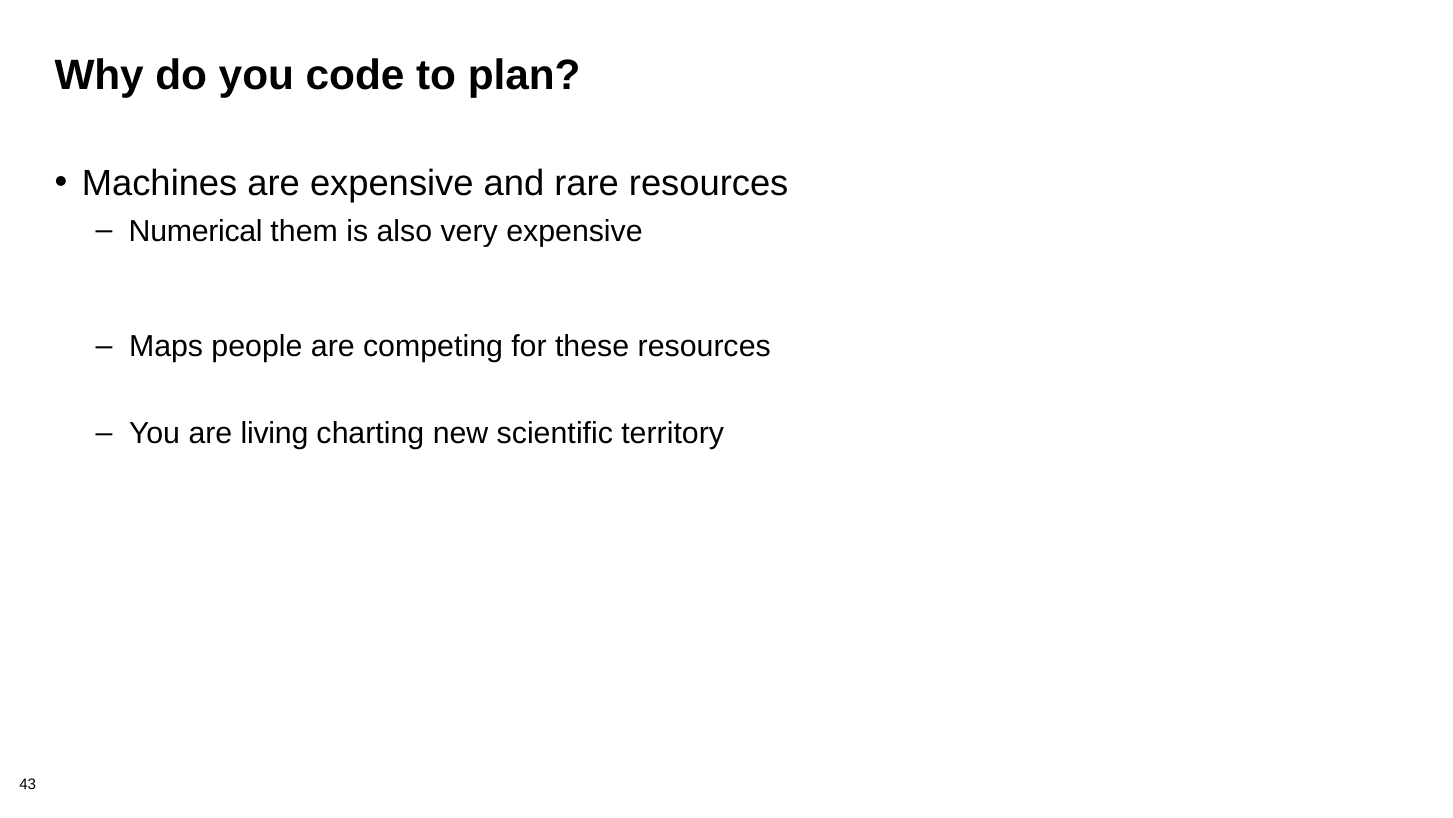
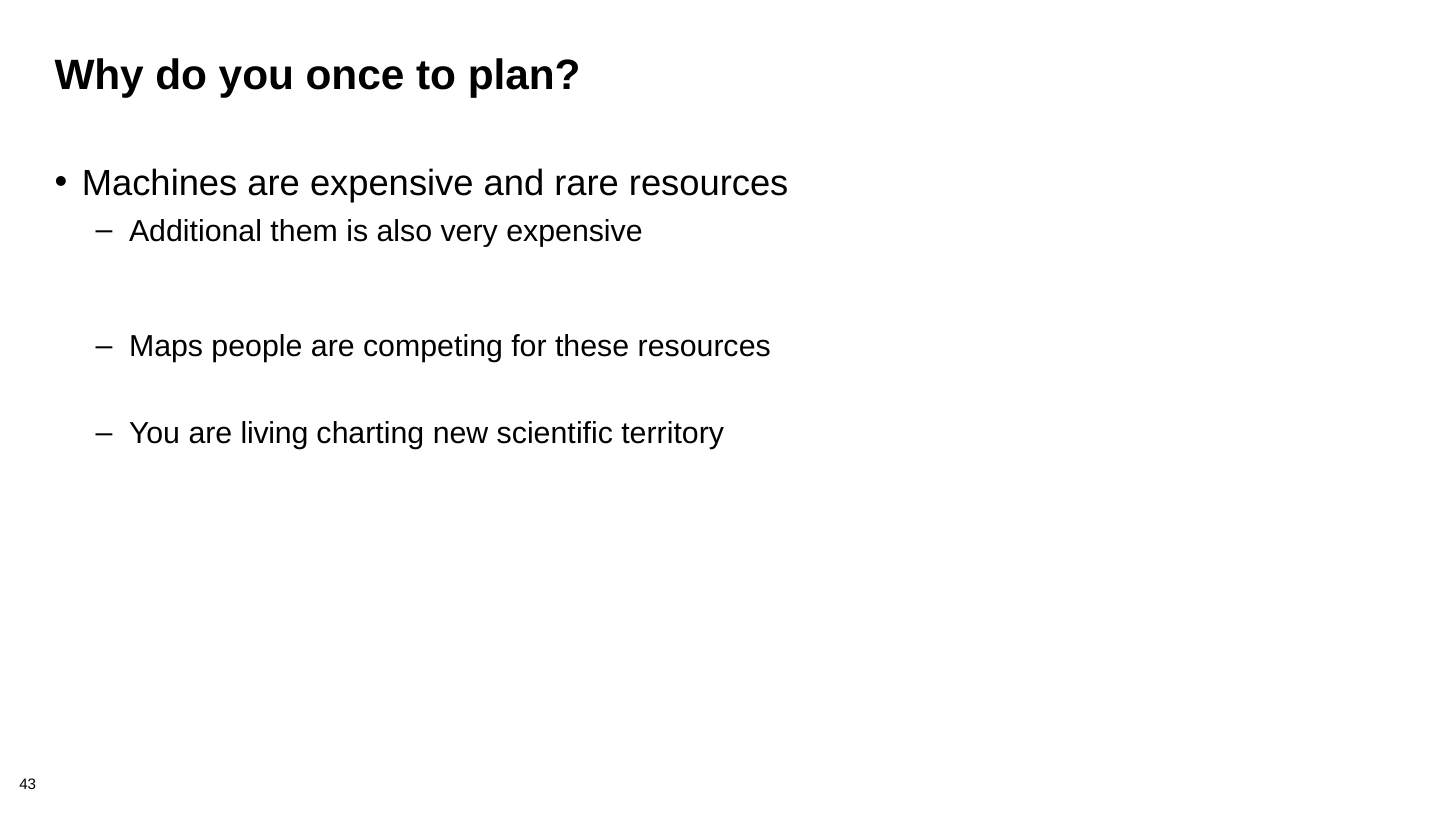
you code: code -> once
Numerical: Numerical -> Additional
